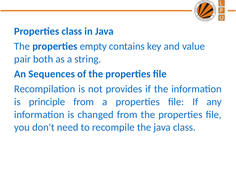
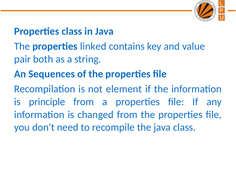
empty: empty -> linked
provides: provides -> element
